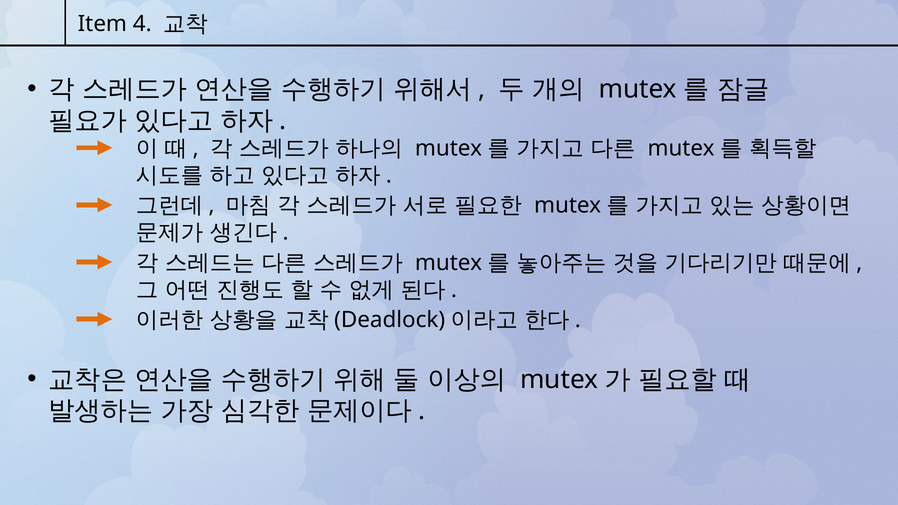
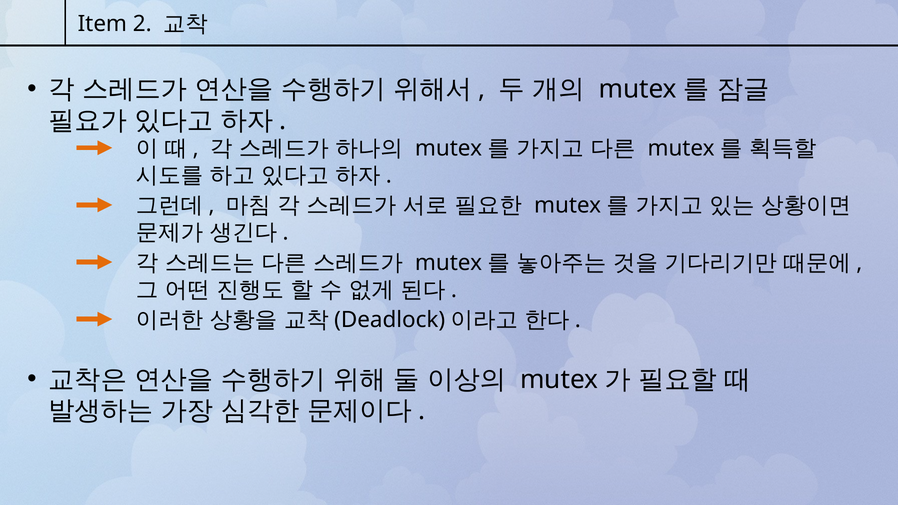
4: 4 -> 2
